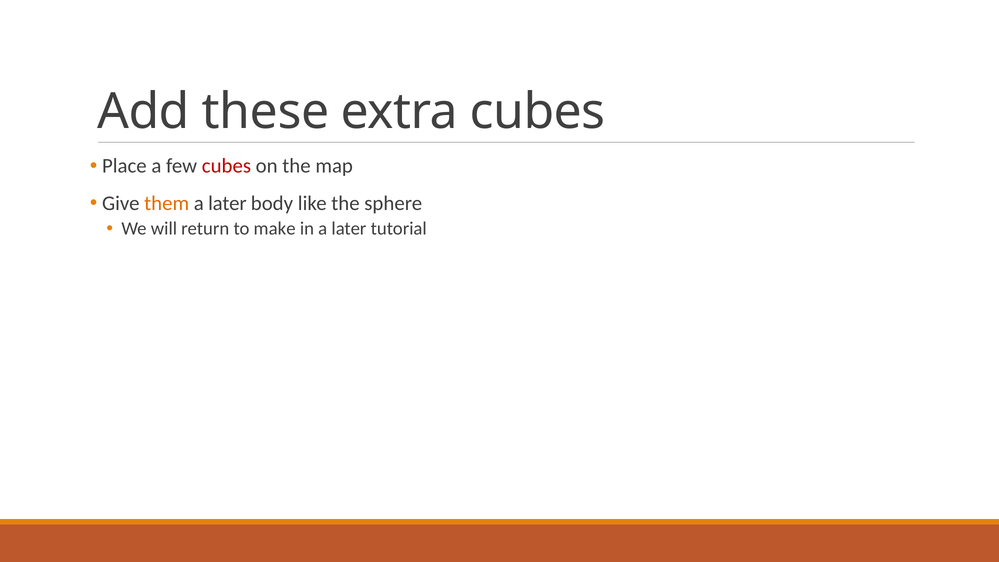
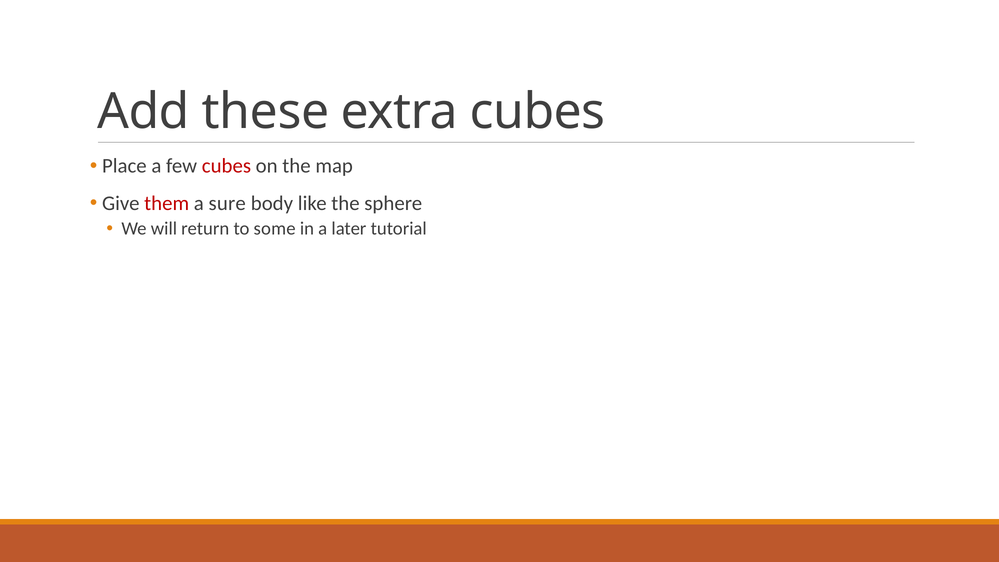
them colour: orange -> red
later at (227, 203): later -> sure
make: make -> some
